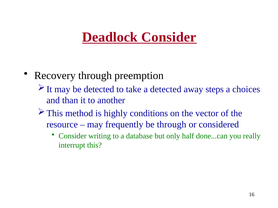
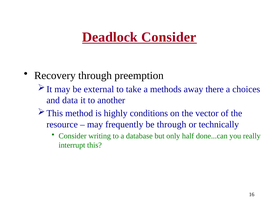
be detected: detected -> external
a detected: detected -> methods
steps: steps -> there
than: than -> data
considered: considered -> technically
